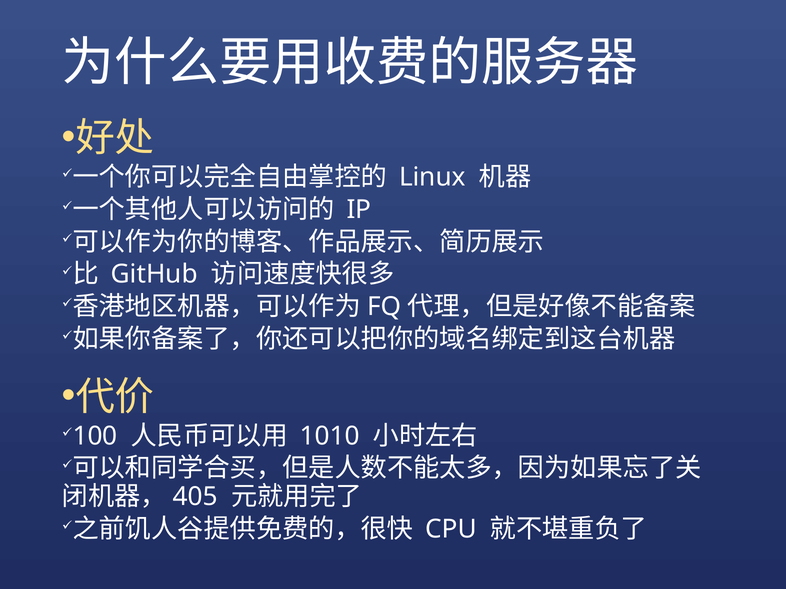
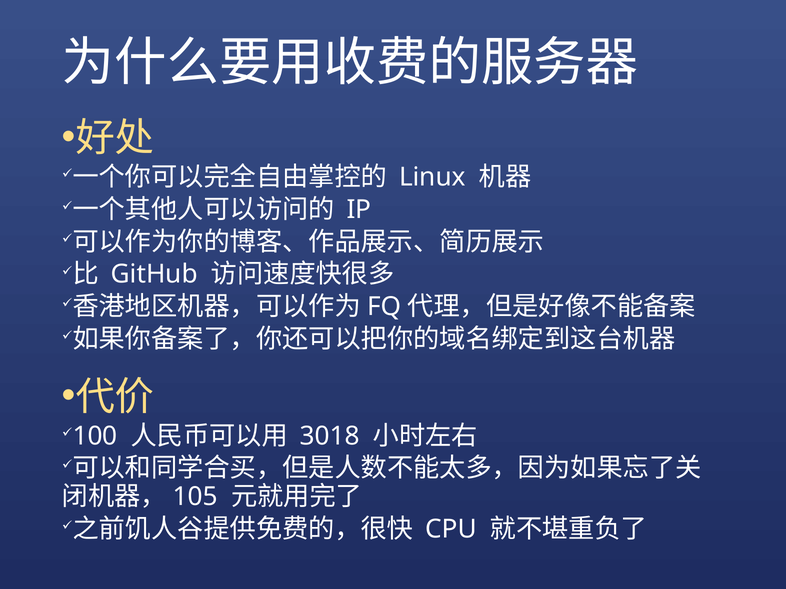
1010: 1010 -> 3018
405: 405 -> 105
